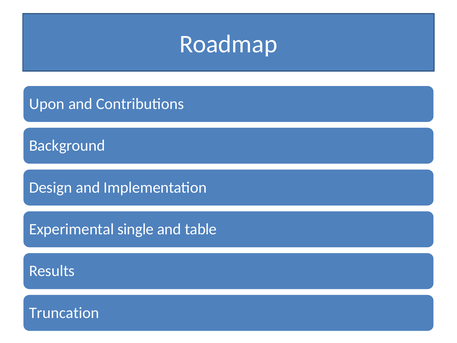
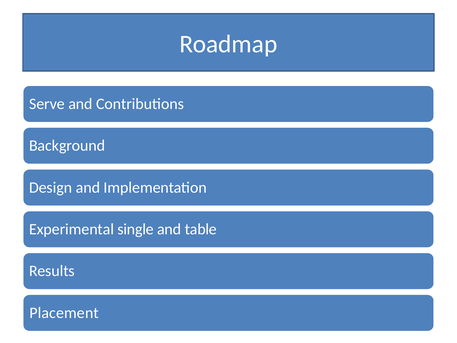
Upon: Upon -> Serve
Truncation: Truncation -> Placement
